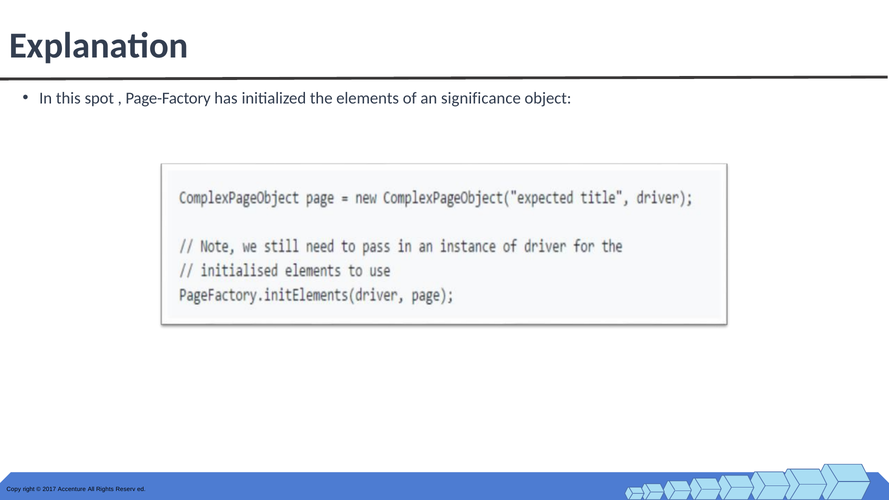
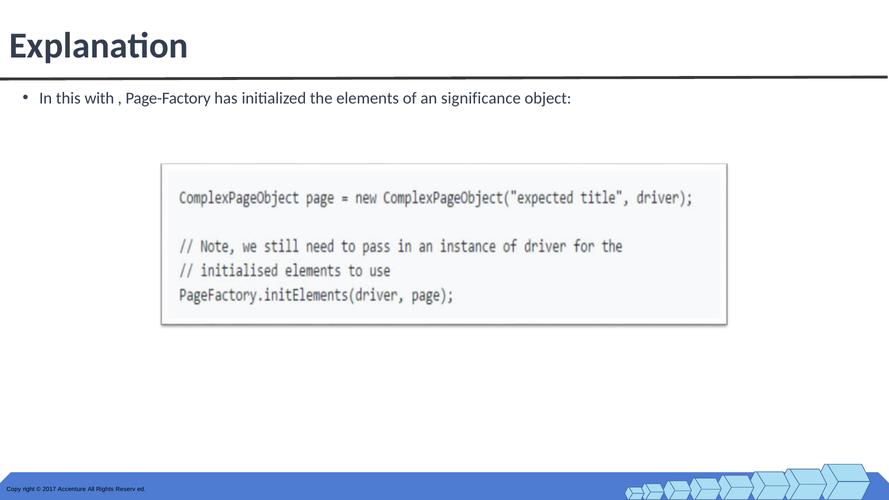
spot: spot -> with
